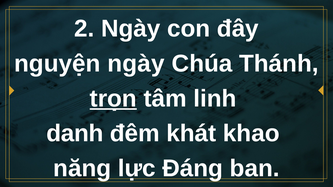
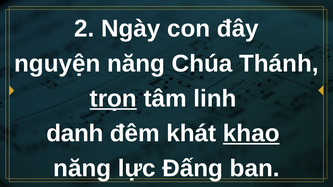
nguyện ngày: ngày -> năng
khao underline: none -> present
Đáng: Đáng -> Đấng
